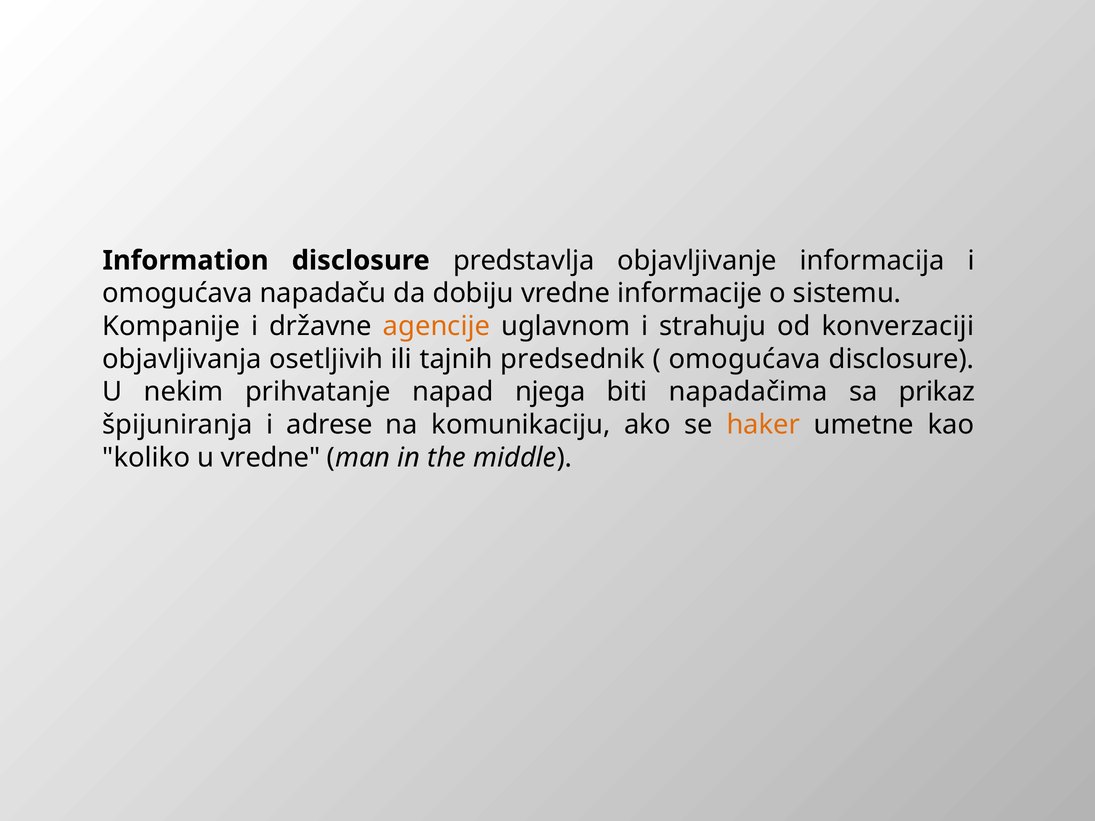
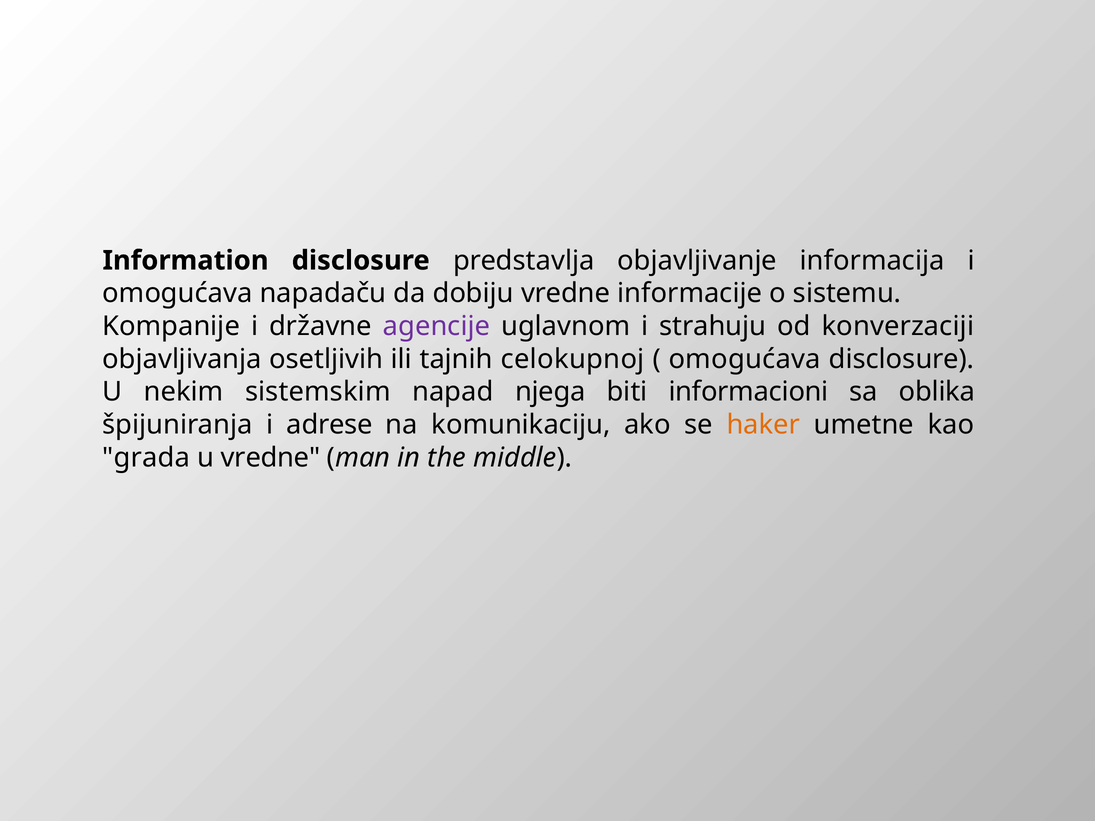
agencije colour: orange -> purple
predsednik: predsednik -> celokupnoj
prihvatanje: prihvatanje -> sistemskim
napadačima: napadačima -> informacioni
prikaz: prikaz -> oblika
koliko: koliko -> grada
